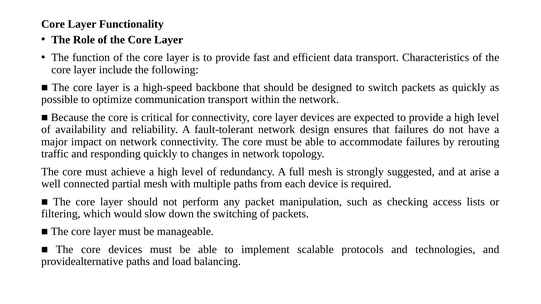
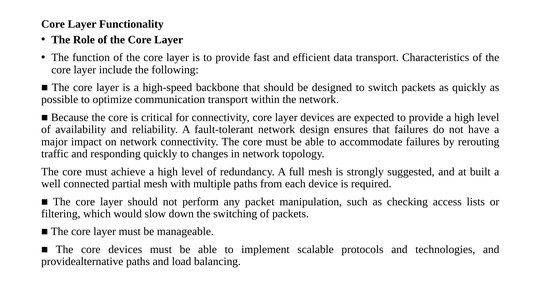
arise: arise -> built
